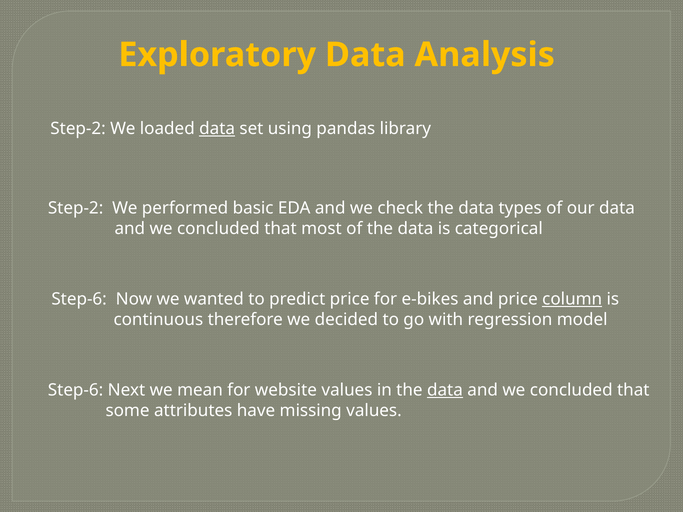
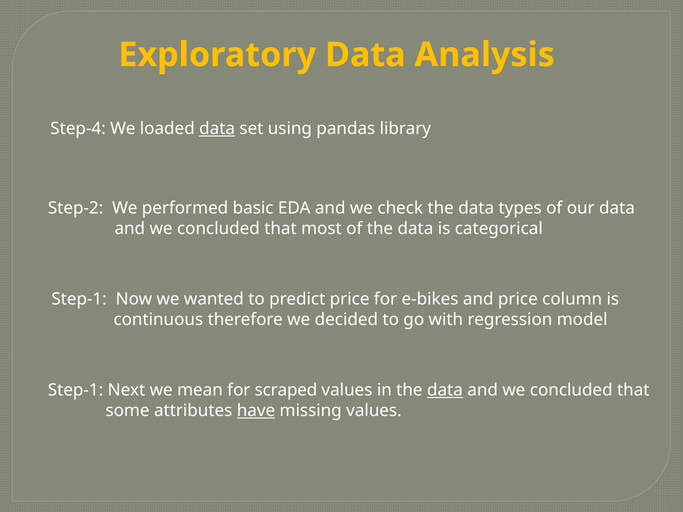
Step-2 at (78, 129): Step-2 -> Step-4
Step-6 at (79, 299): Step-6 -> Step-1
column underline: present -> none
Step-6 at (76, 390): Step-6 -> Step-1
website: website -> scraped
have underline: none -> present
